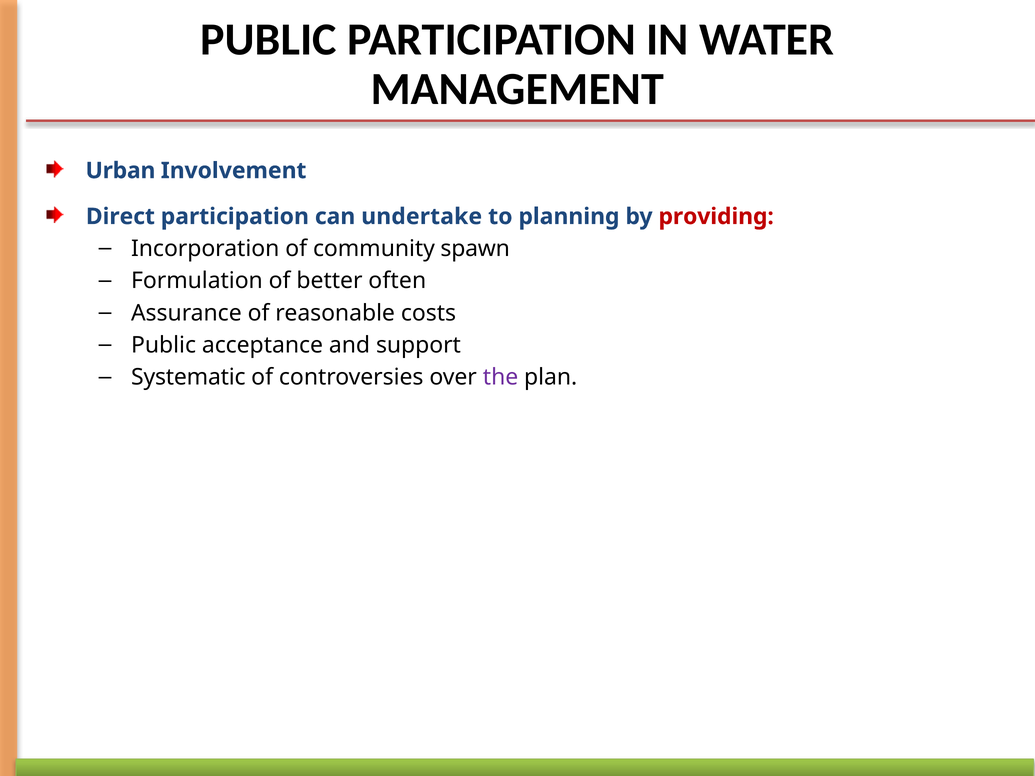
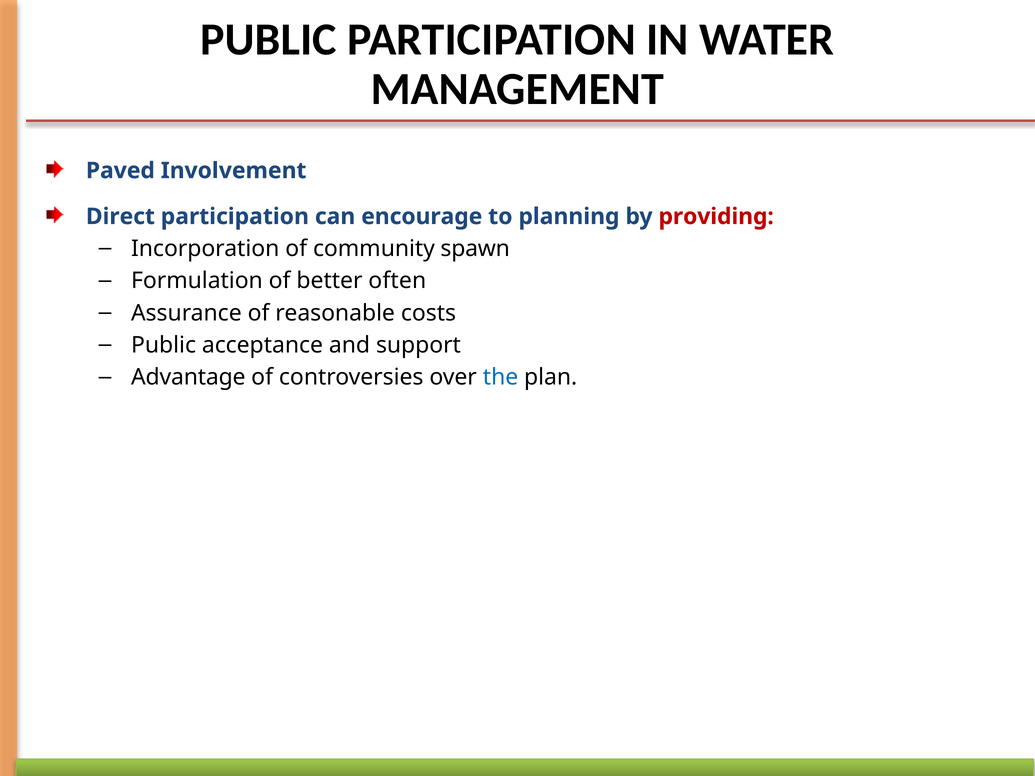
Urban: Urban -> Paved
undertake: undertake -> encourage
Systematic: Systematic -> Advantage
the colour: purple -> blue
